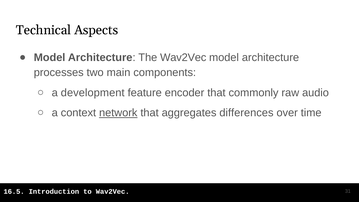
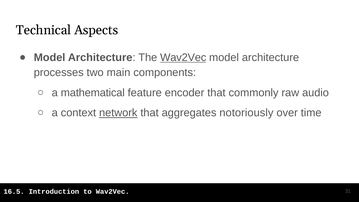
Wav2Vec at (183, 57) underline: none -> present
development: development -> mathematical
differences: differences -> notoriously
